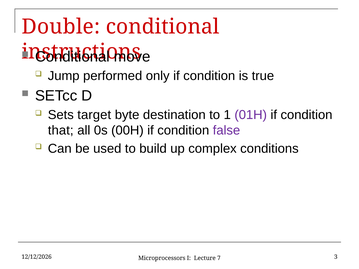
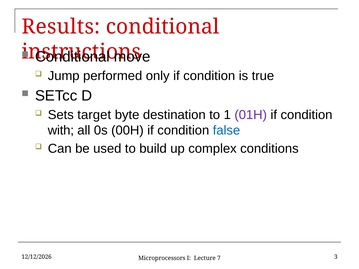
Double: Double -> Results
that: that -> with
false colour: purple -> blue
